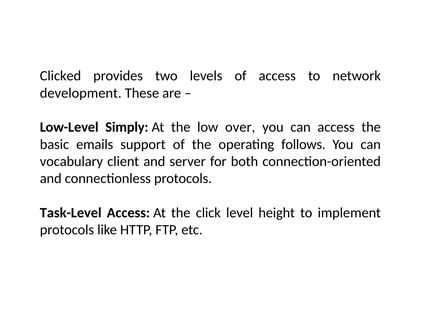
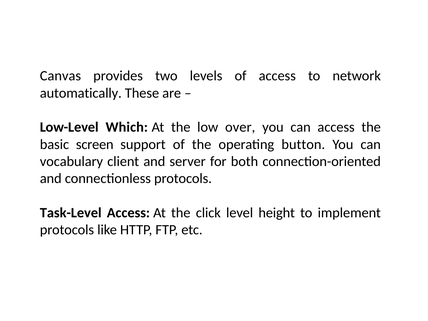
Clicked: Clicked -> Canvas
development: development -> automatically
Simply: Simply -> Which
emails: emails -> screen
follows: follows -> button
